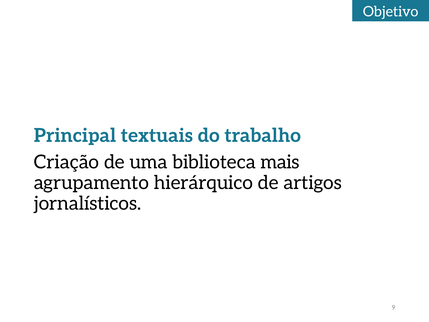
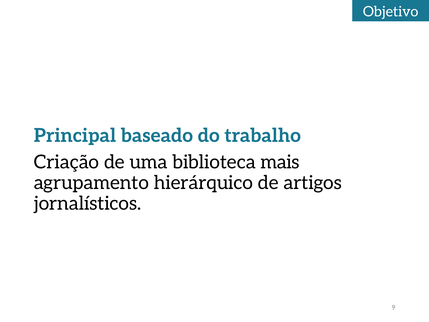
textuais: textuais -> baseado
